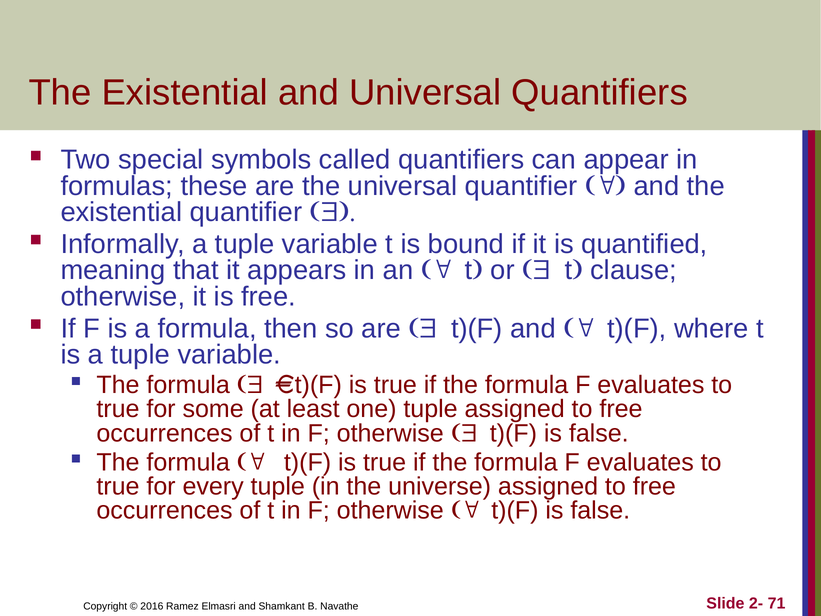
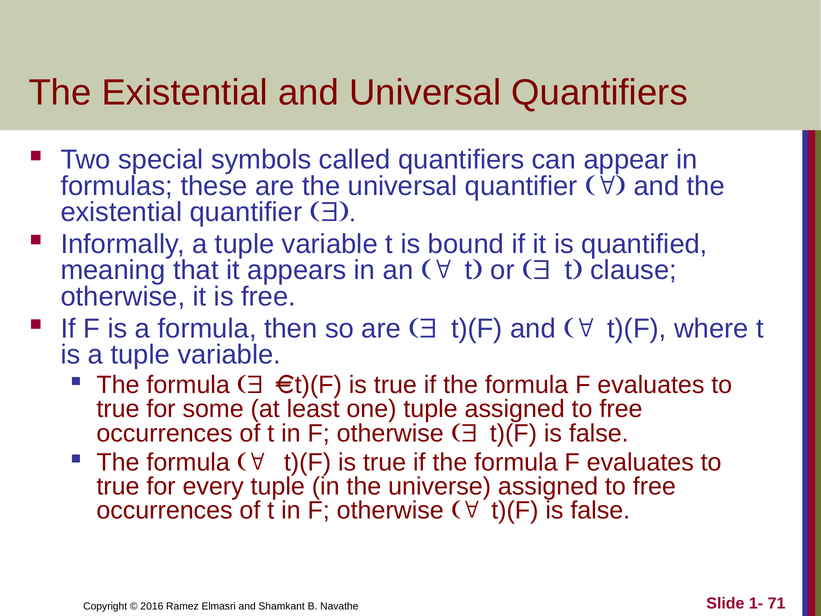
2-: 2- -> 1-
